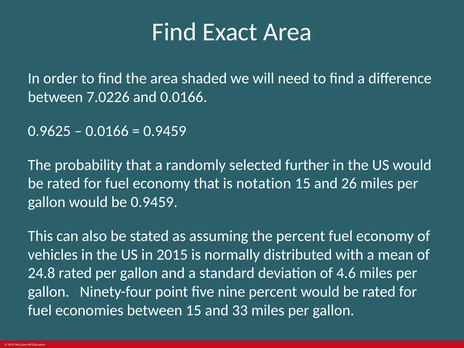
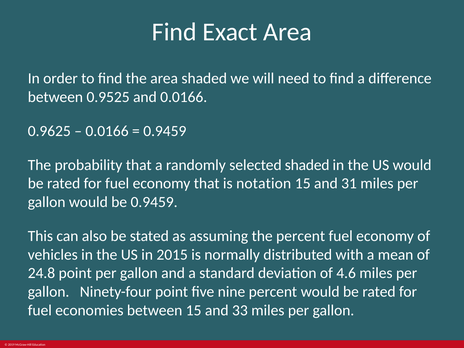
7.0226: 7.0226 -> 0.9525
selected further: further -> shaded
26: 26 -> 31
24.8 rated: rated -> point
